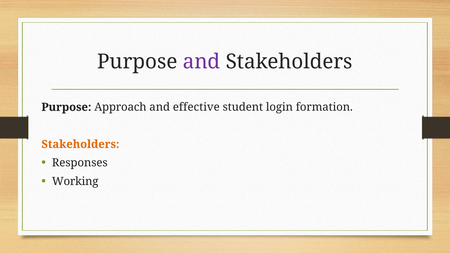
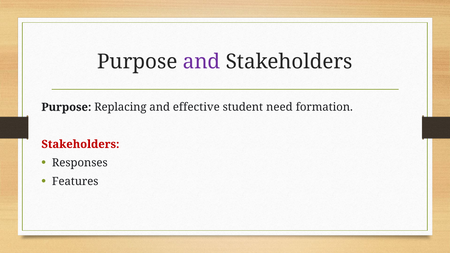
Approach: Approach -> Replacing
login: login -> need
Stakeholders at (80, 144) colour: orange -> red
Working: Working -> Features
